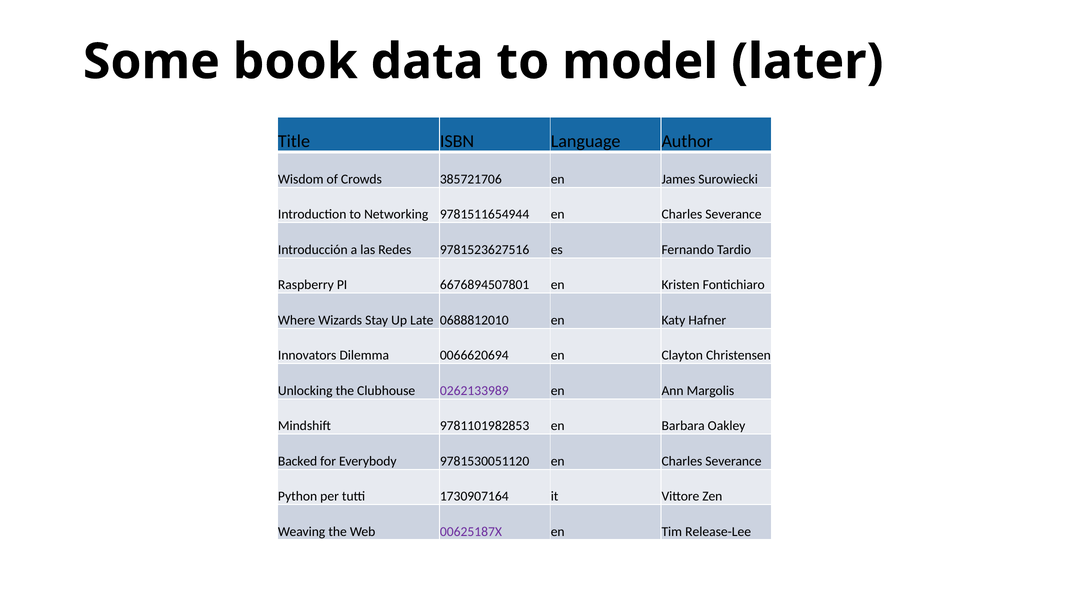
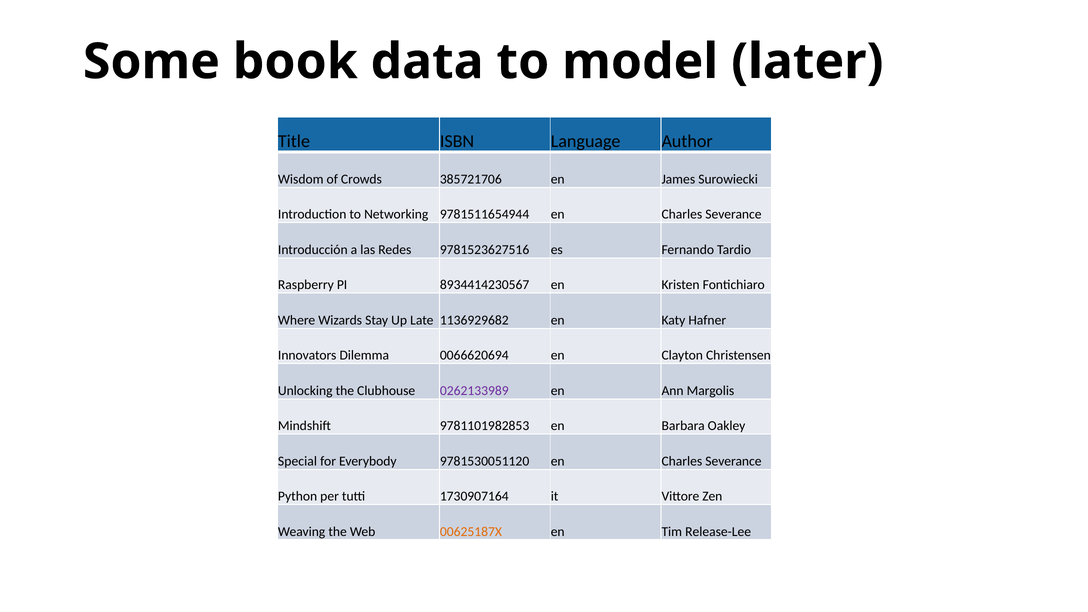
6676894507801: 6676894507801 -> 8934414230567
0688812010: 0688812010 -> 1136929682
Backed: Backed -> Special
00625187X colour: purple -> orange
